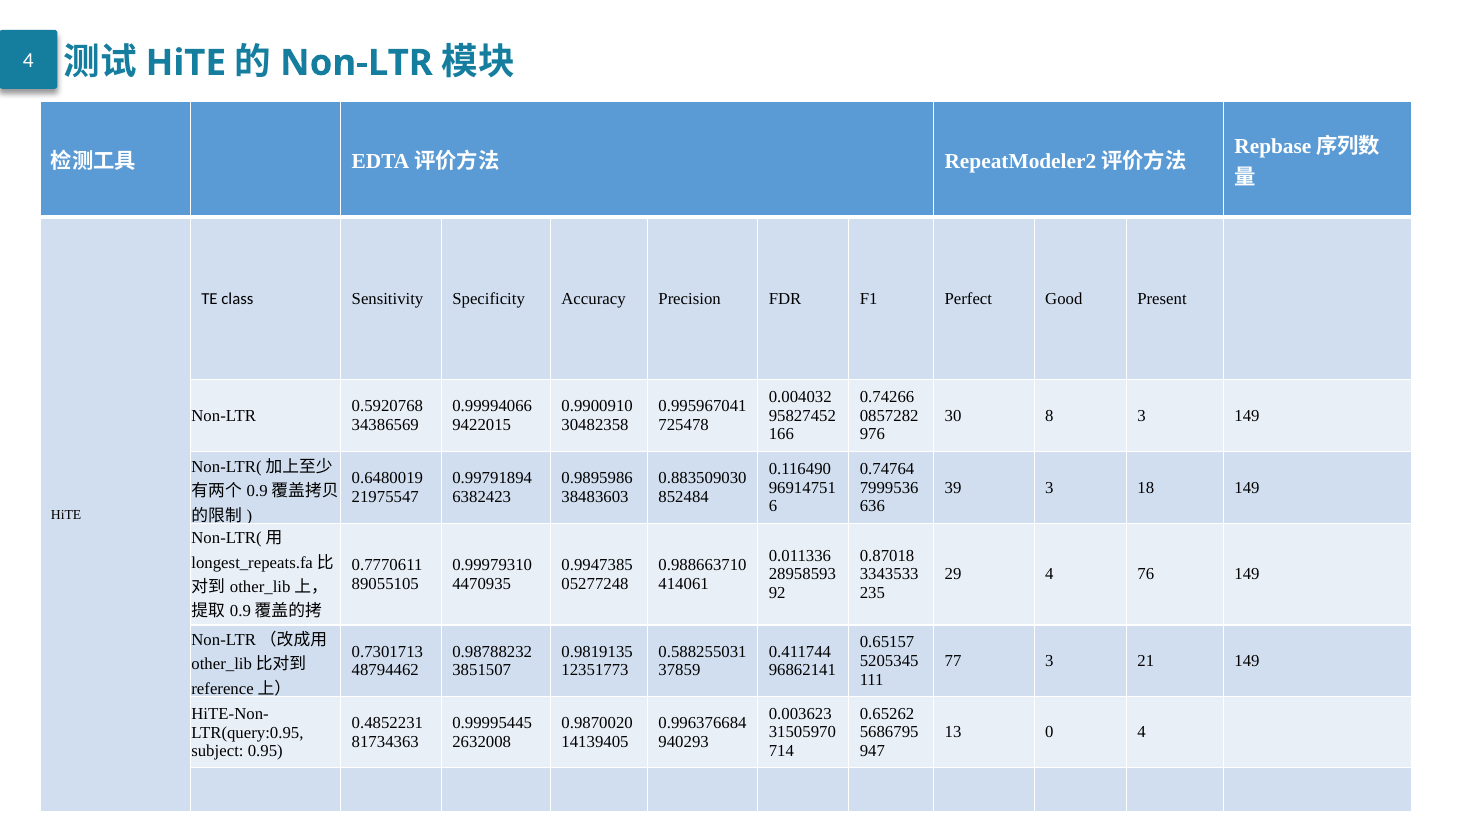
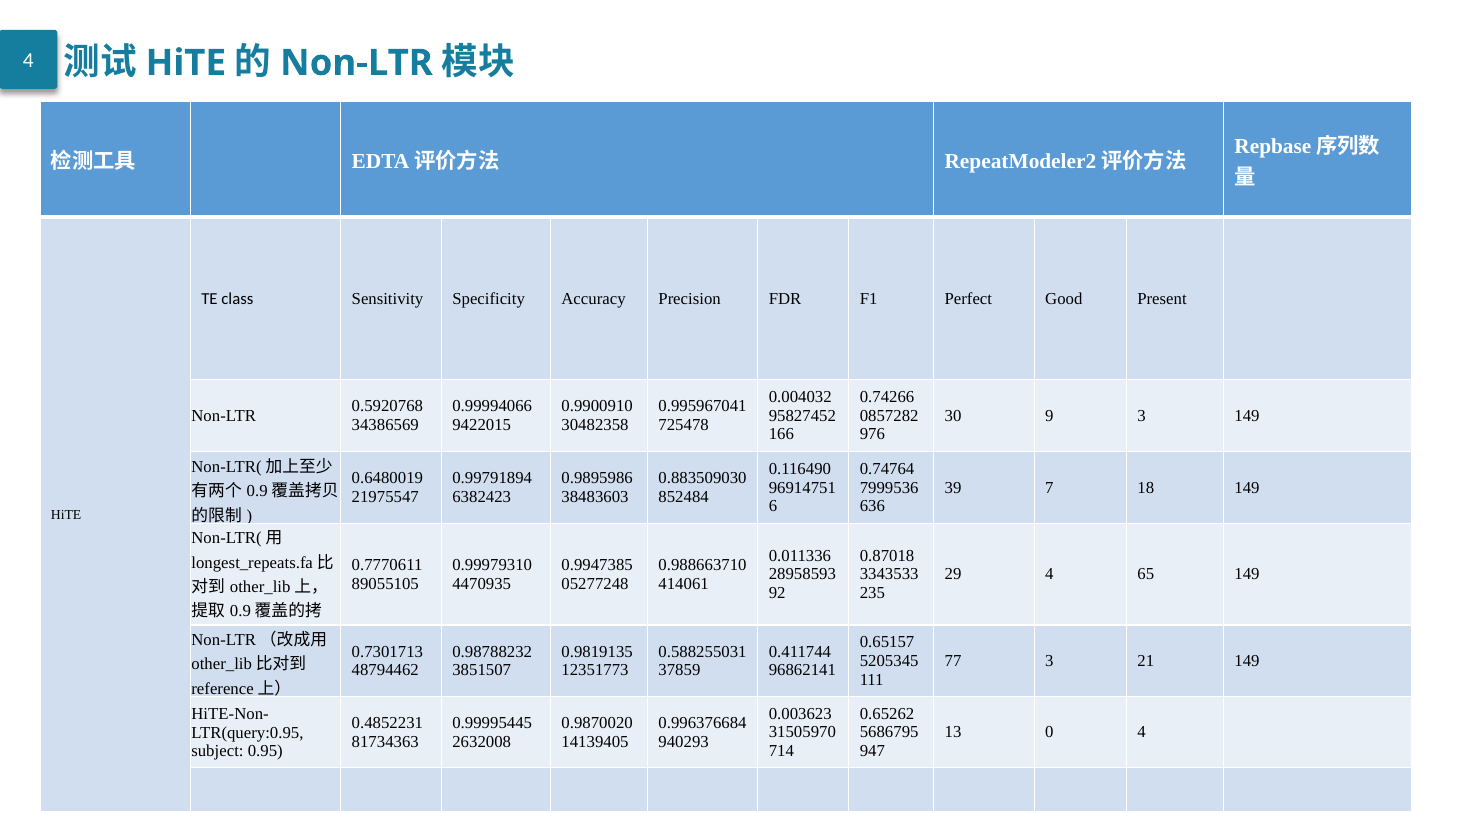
8: 8 -> 9
39 3: 3 -> 7
76: 76 -> 65
